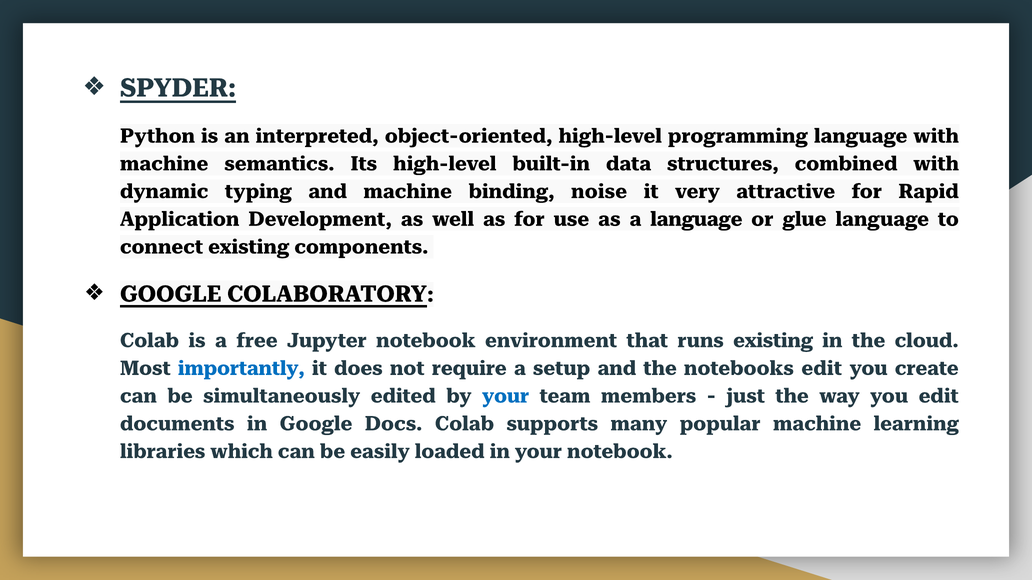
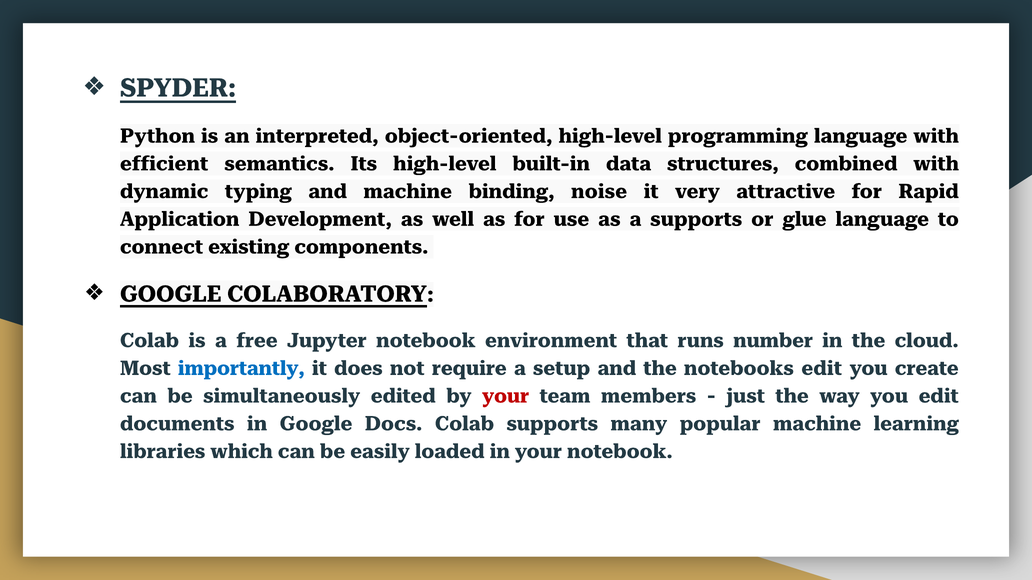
machine at (164, 164): machine -> efficient
a language: language -> supports
runs existing: existing -> number
your at (506, 396) colour: blue -> red
